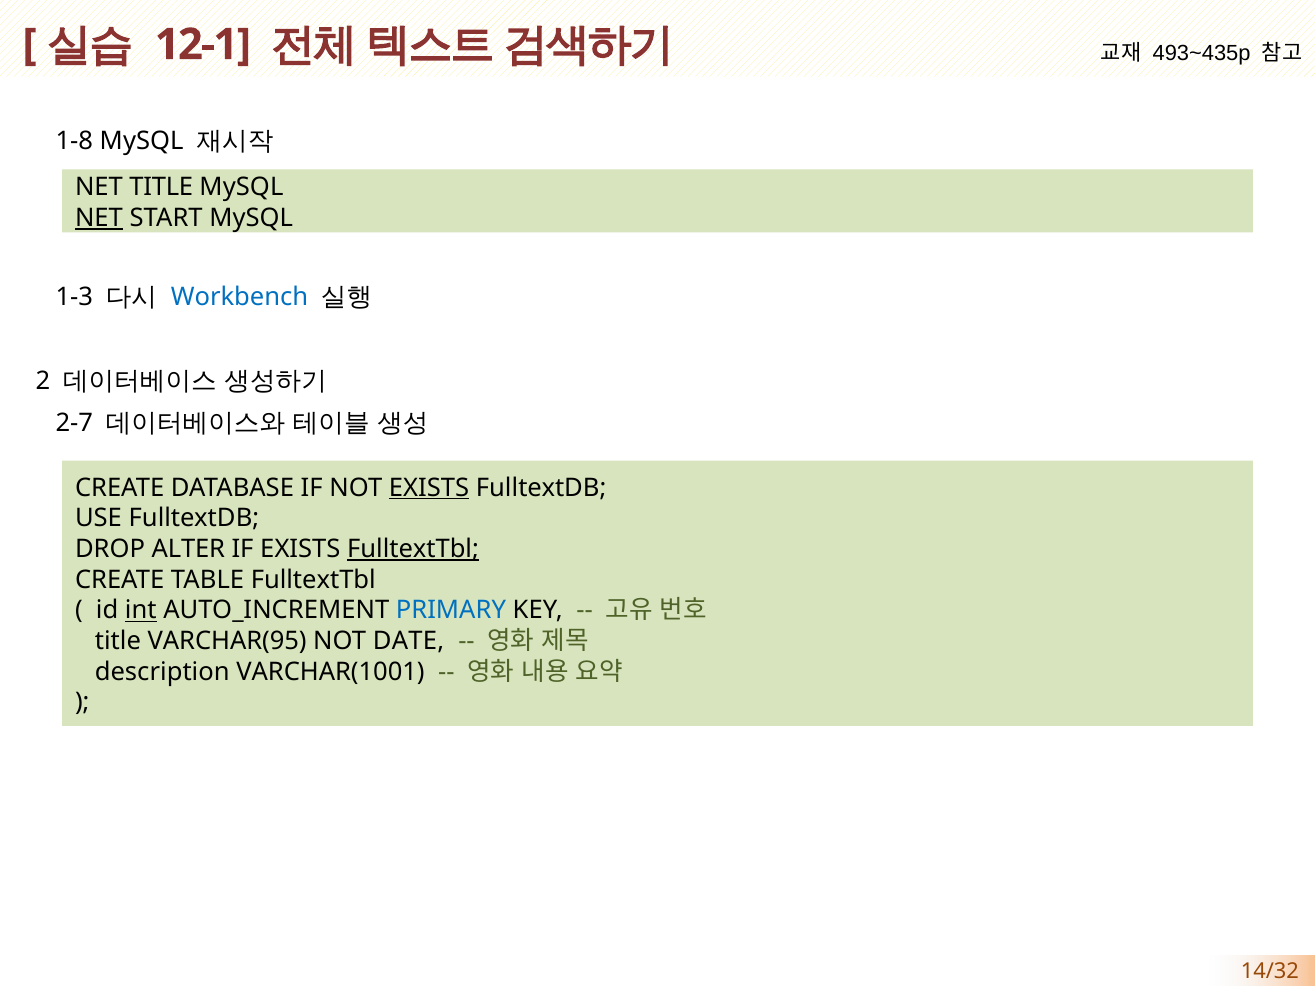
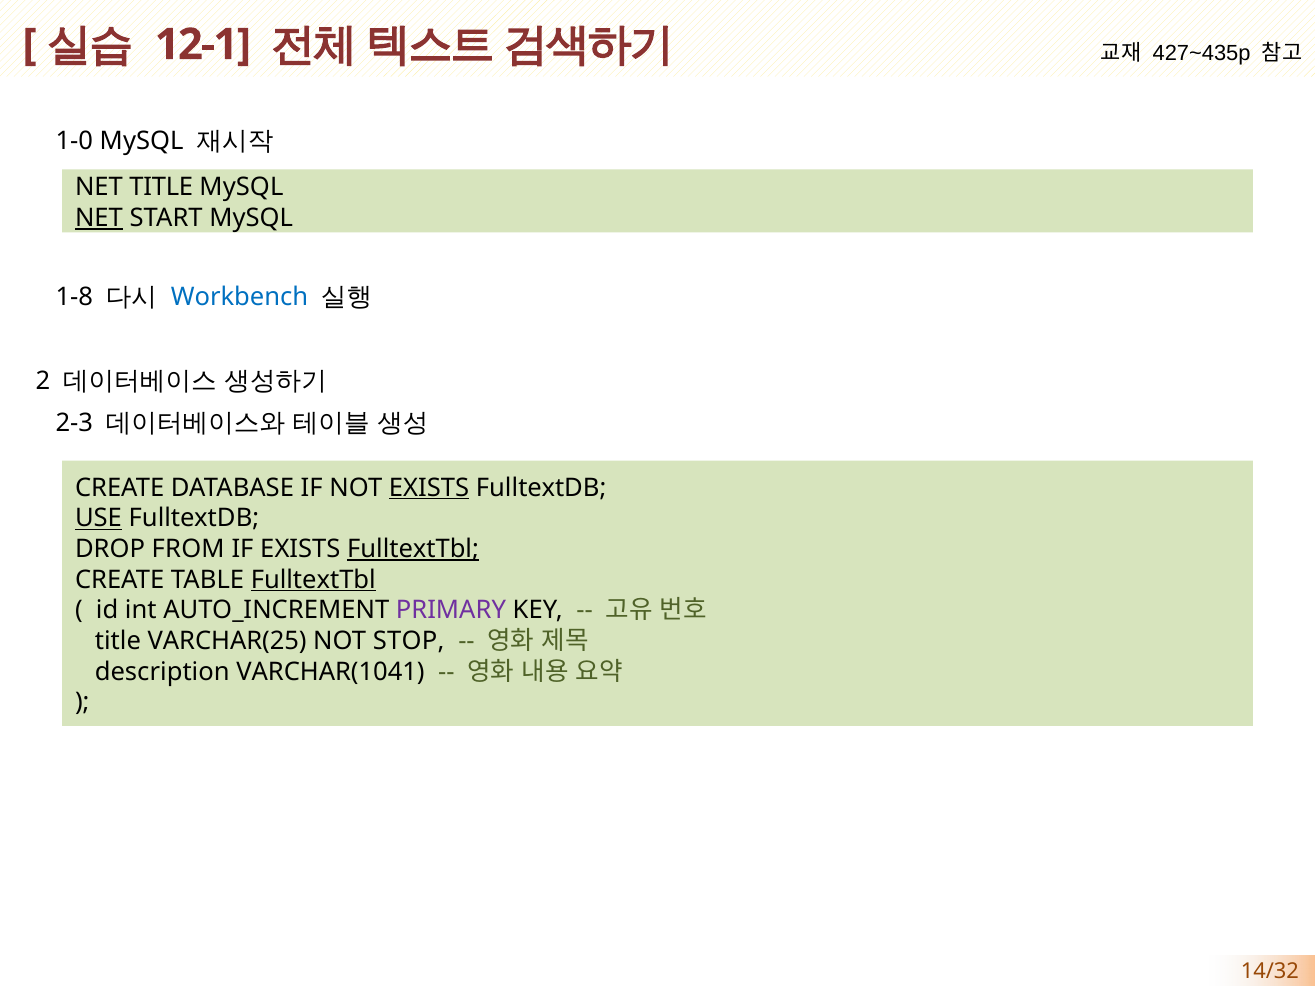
493~435p: 493~435p -> 427~435p
1-8: 1-8 -> 1-0
1-3: 1-3 -> 1-8
2-7: 2-7 -> 2-3
USE underline: none -> present
ALTER: ALTER -> FROM
FulltextTbl at (313, 580) underline: none -> present
int underline: present -> none
PRIMARY colour: blue -> purple
VARCHAR(95: VARCHAR(95 -> VARCHAR(25
DATE: DATE -> STOP
VARCHAR(1001: VARCHAR(1001 -> VARCHAR(1041
